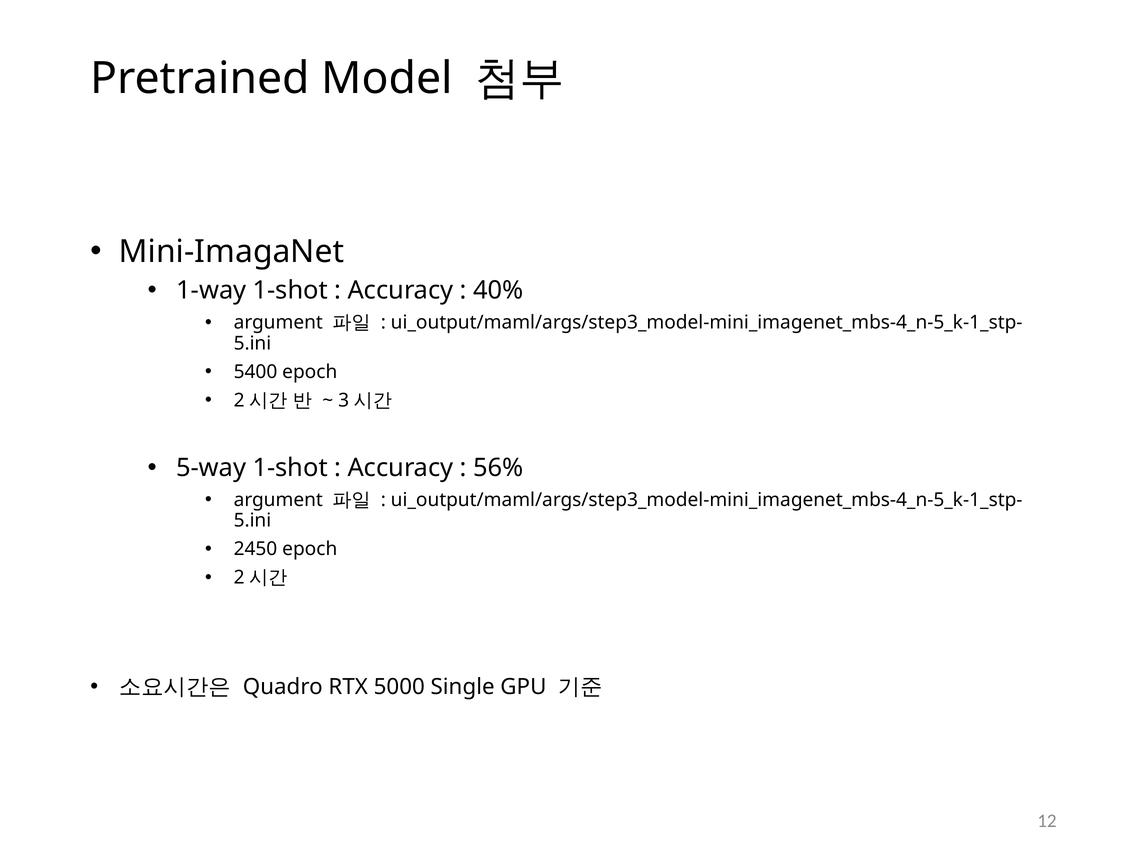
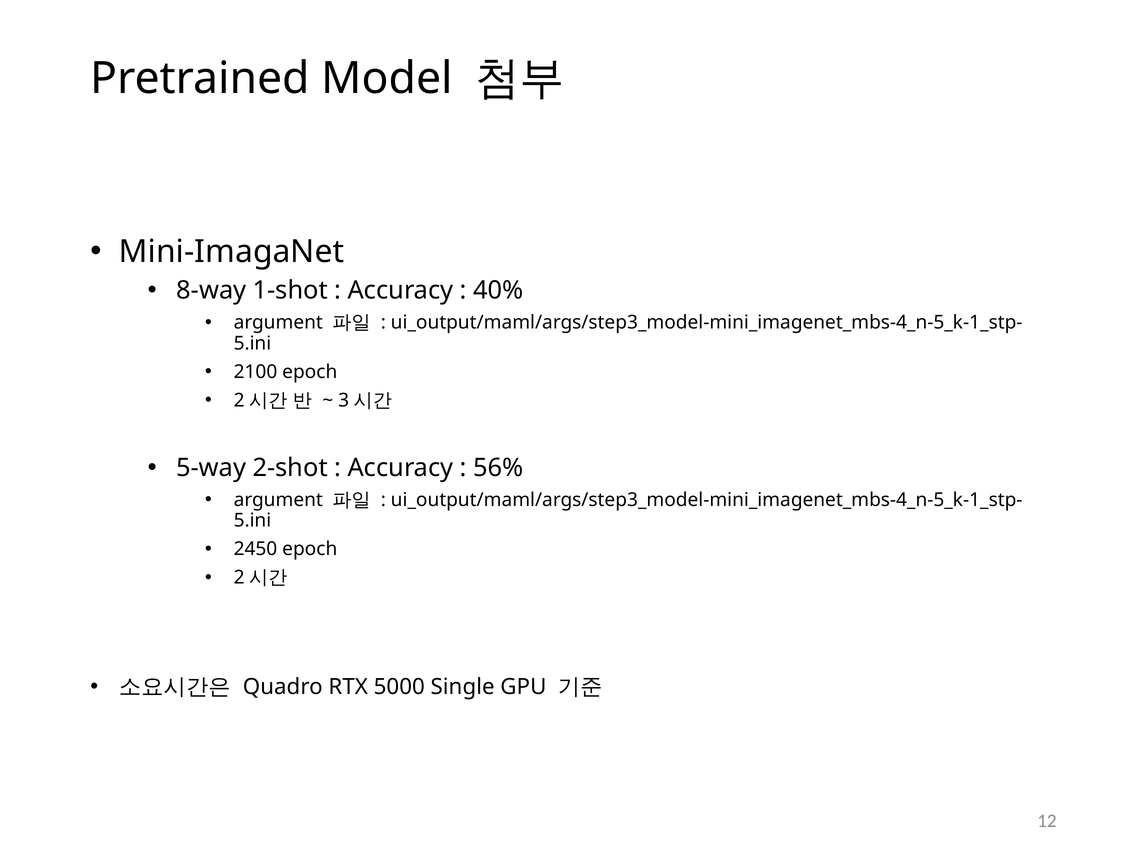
1-way: 1-way -> 8-way
5400: 5400 -> 2100
5-way 1-shot: 1-shot -> 2-shot
